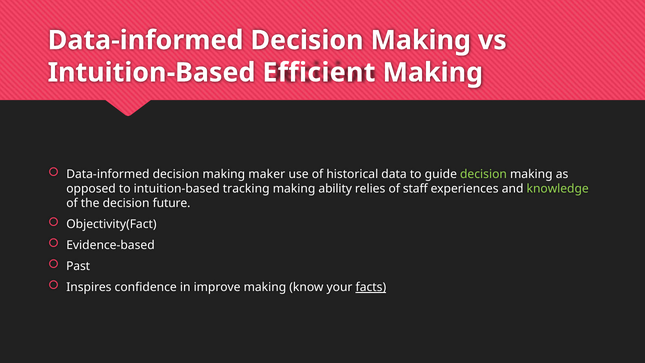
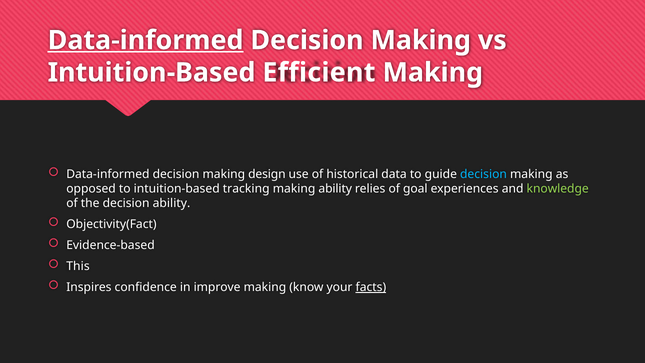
Data-informed at (146, 40) underline: none -> present
maker: maker -> design
decision at (483, 174) colour: light green -> light blue
staff: staff -> goal
decision future: future -> ability
Past: Past -> This
